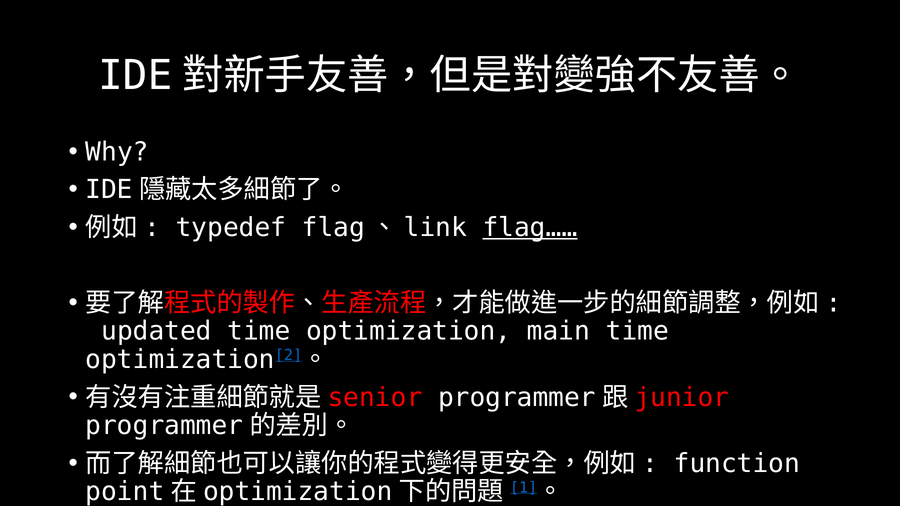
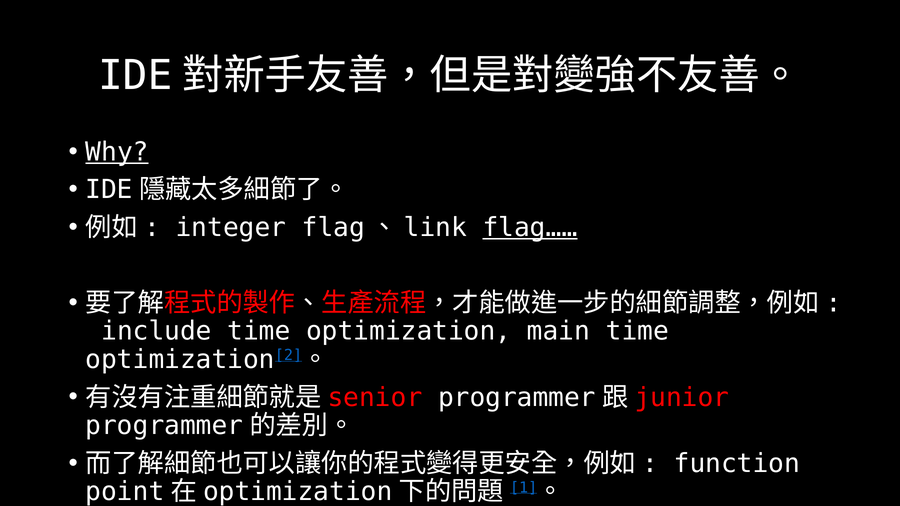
Why underline: none -> present
typedef: typedef -> integer
updated: updated -> include
